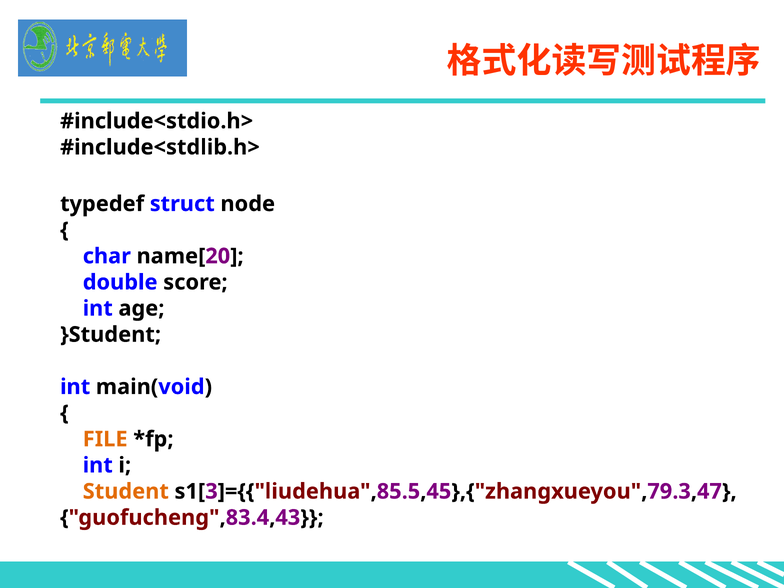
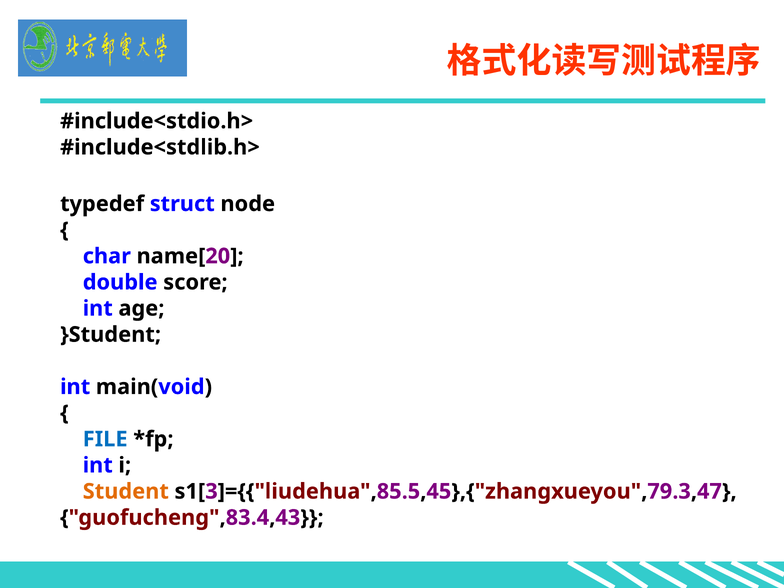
FILE colour: orange -> blue
